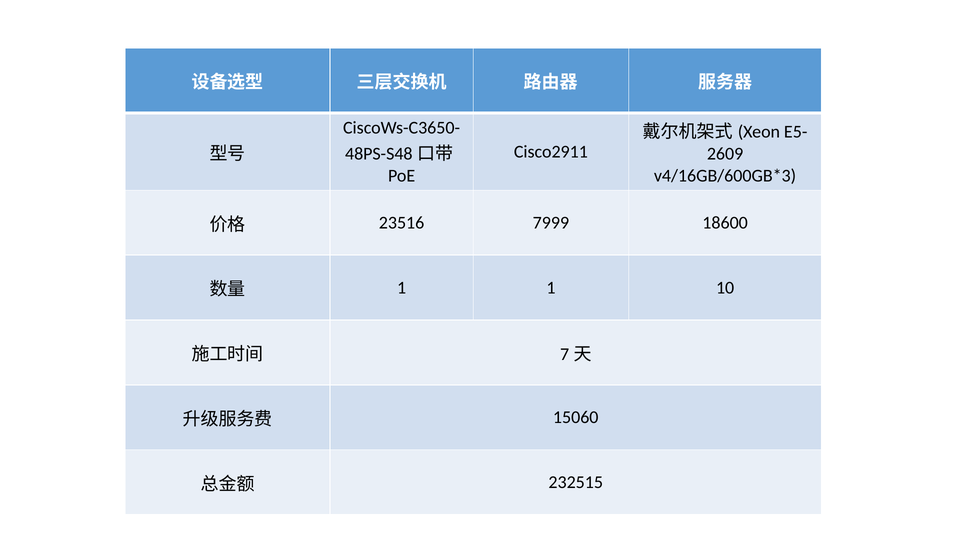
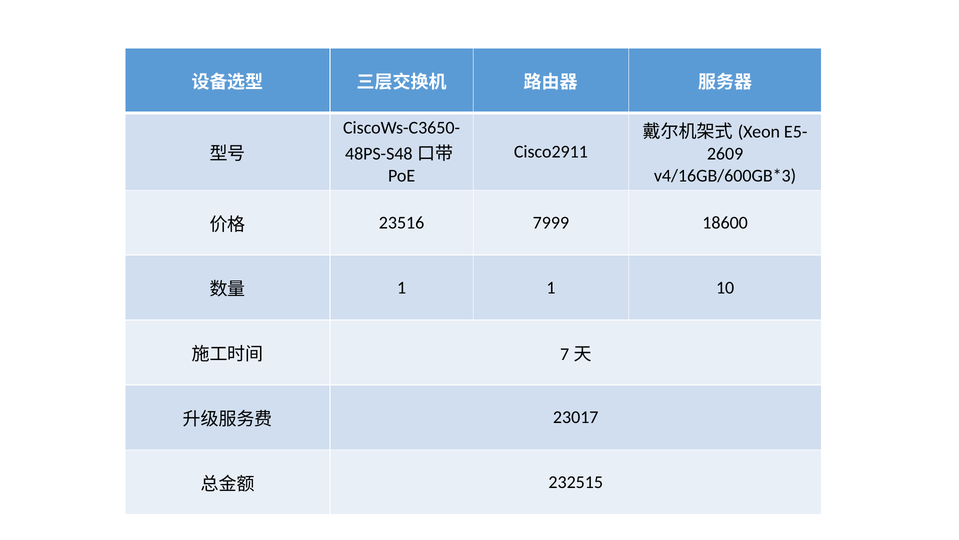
15060: 15060 -> 23017
